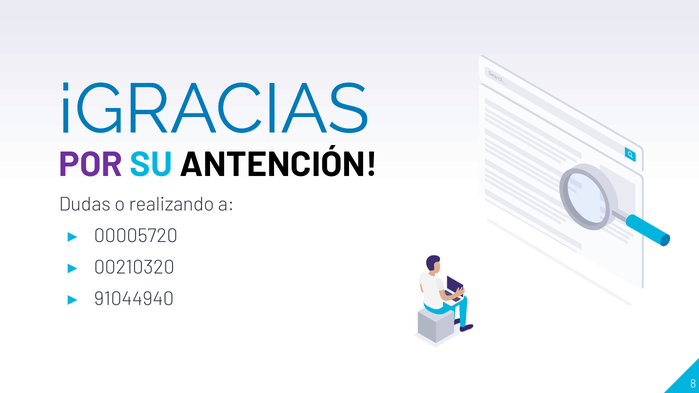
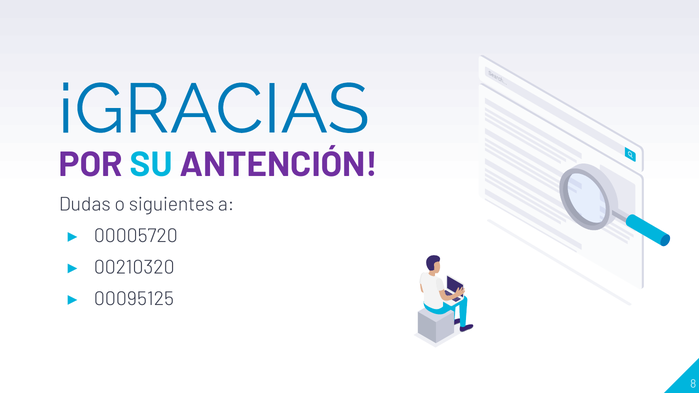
ANTENCIÓN colour: black -> purple
realizando: realizando -> siguientes
91044940: 91044940 -> 00095125
